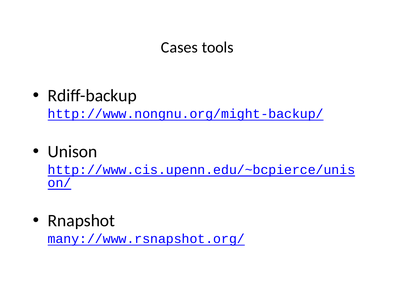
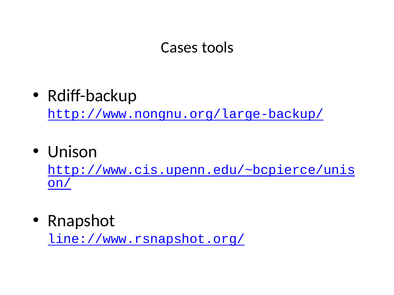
http://www.nongnu.org/might-backup/: http://www.nongnu.org/might-backup/ -> http://www.nongnu.org/large-backup/
many://www.rsnapshot.org/: many://www.rsnapshot.org/ -> line://www.rsnapshot.org/
